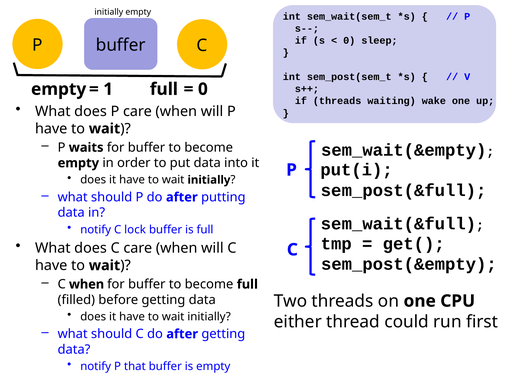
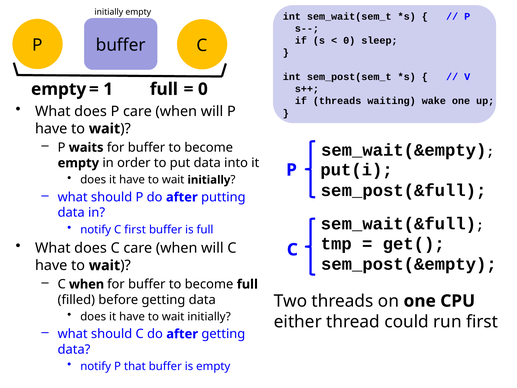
C lock: lock -> first
